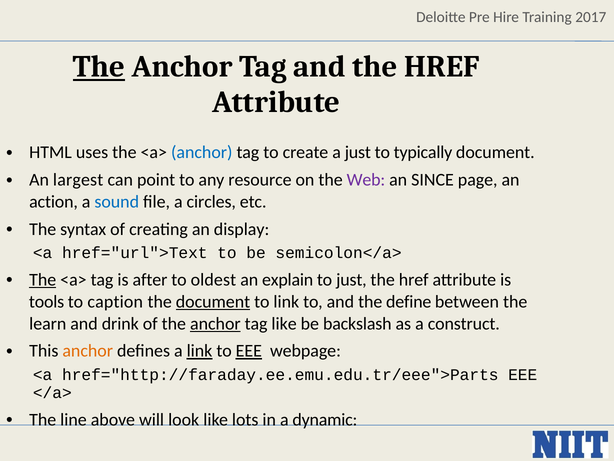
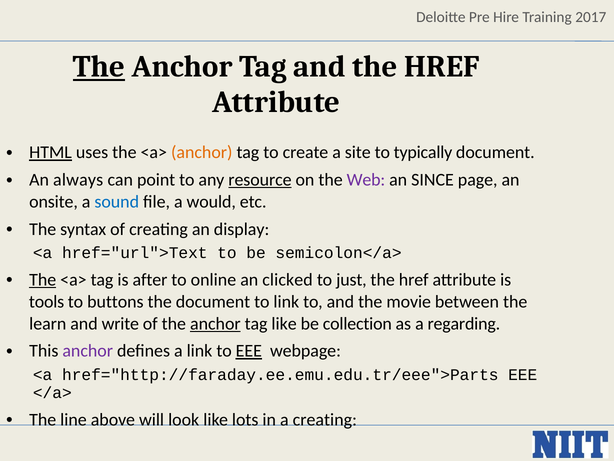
HTML underline: none -> present
anchor at (202, 152) colour: blue -> orange
a just: just -> site
largest: largest -> always
resource underline: none -> present
action: action -> onsite
circles: circles -> would
oldest: oldest -> online
explain: explain -> clicked
caption: caption -> buttons
document at (213, 301) underline: present -> none
define: define -> movie
drink: drink -> write
backslash: backslash -> collection
construct: construct -> regarding
anchor at (88, 351) colour: orange -> purple
link at (199, 351) underline: present -> none
a dynamic: dynamic -> creating
